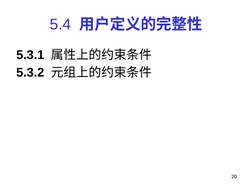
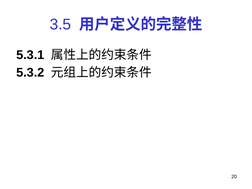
5.4: 5.4 -> 3.5
